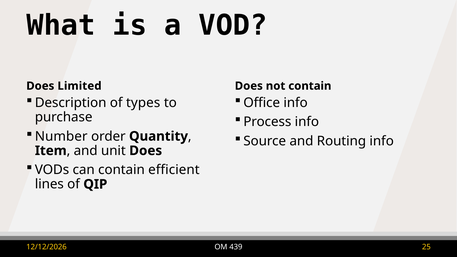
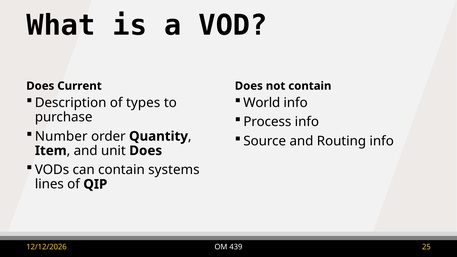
Limited: Limited -> Current
Office: Office -> World
efficient: efficient -> systems
